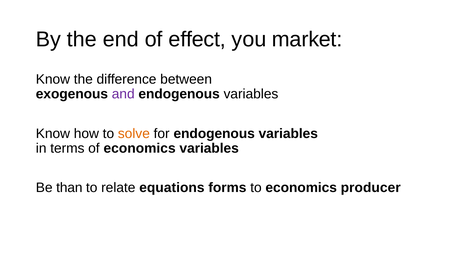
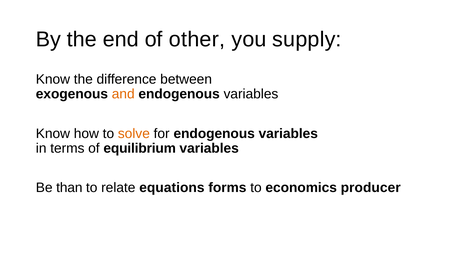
effect: effect -> other
market: market -> supply
and colour: purple -> orange
of economics: economics -> equilibrium
